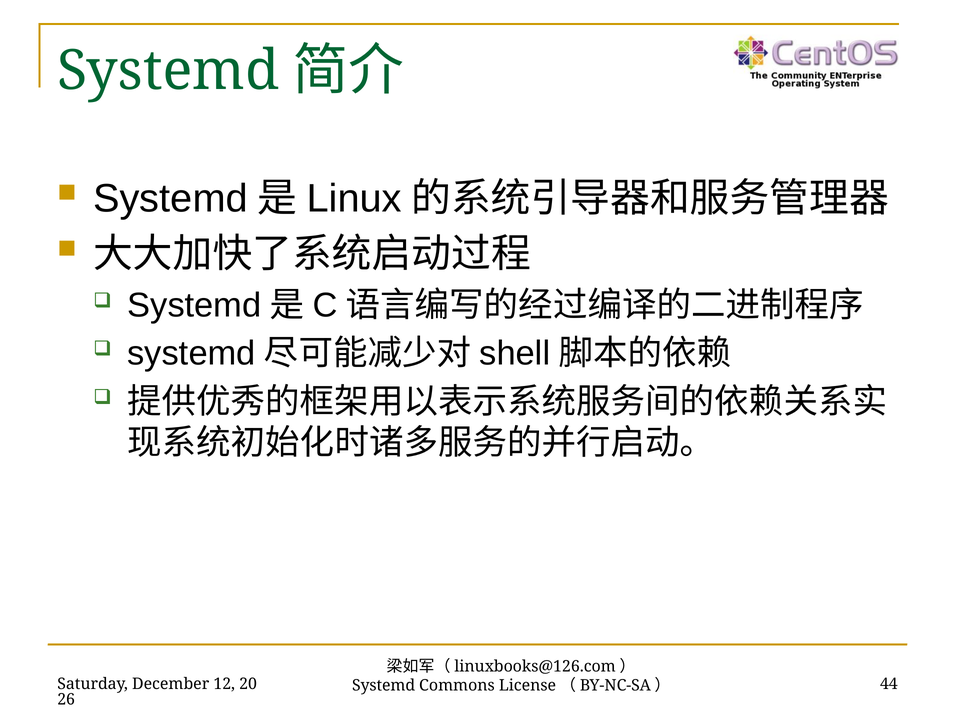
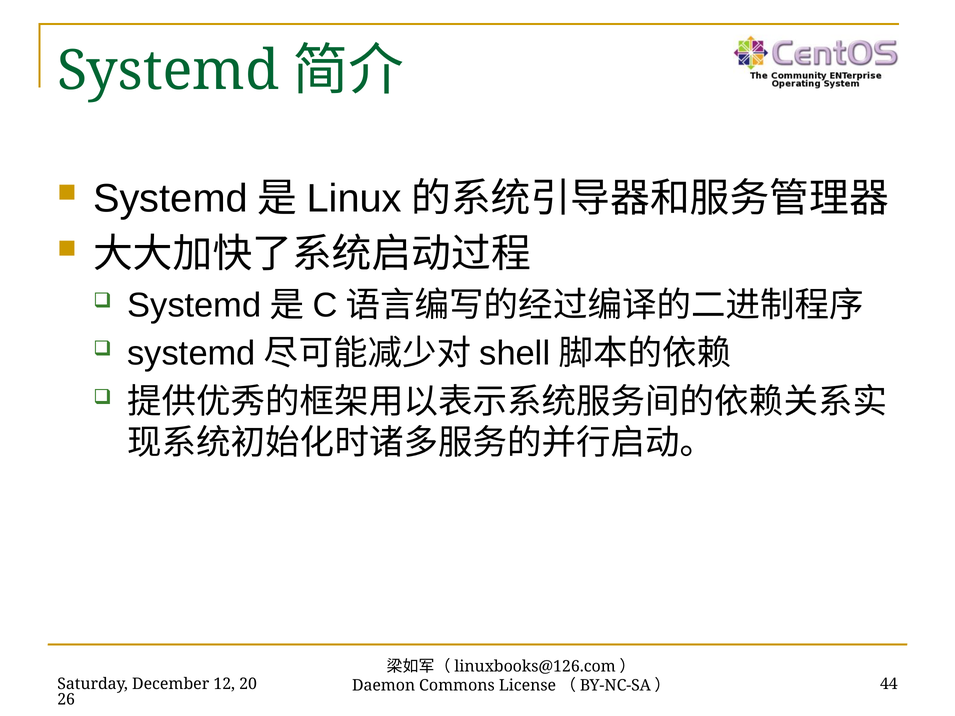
Systemd at (384, 686): Systemd -> Daemon
